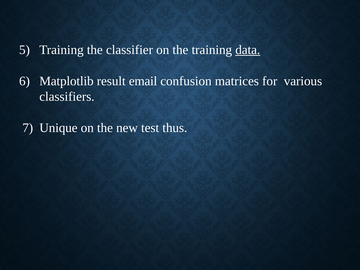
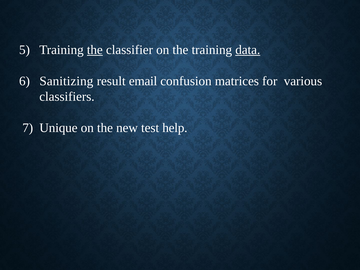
the at (95, 50) underline: none -> present
Matplotlib: Matplotlib -> Sanitizing
thus: thus -> help
